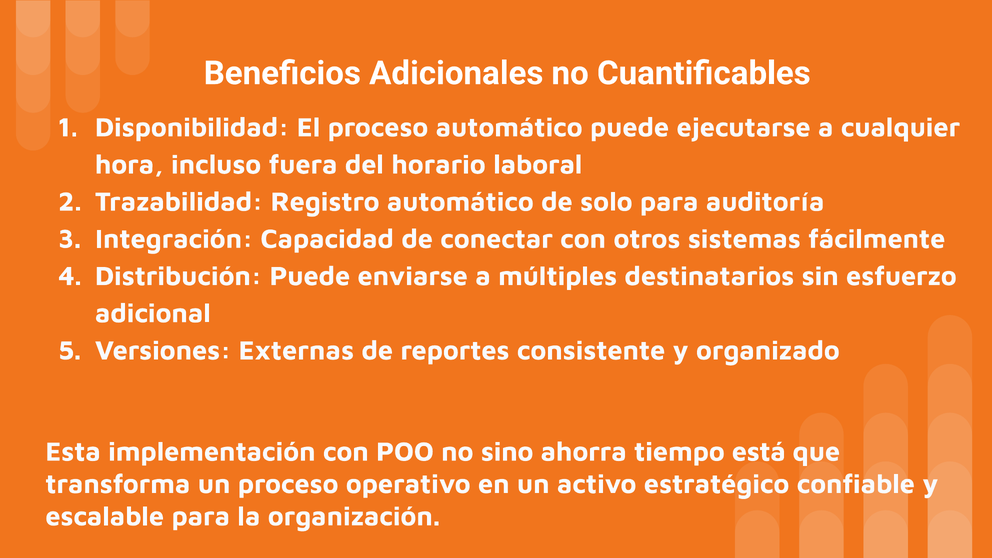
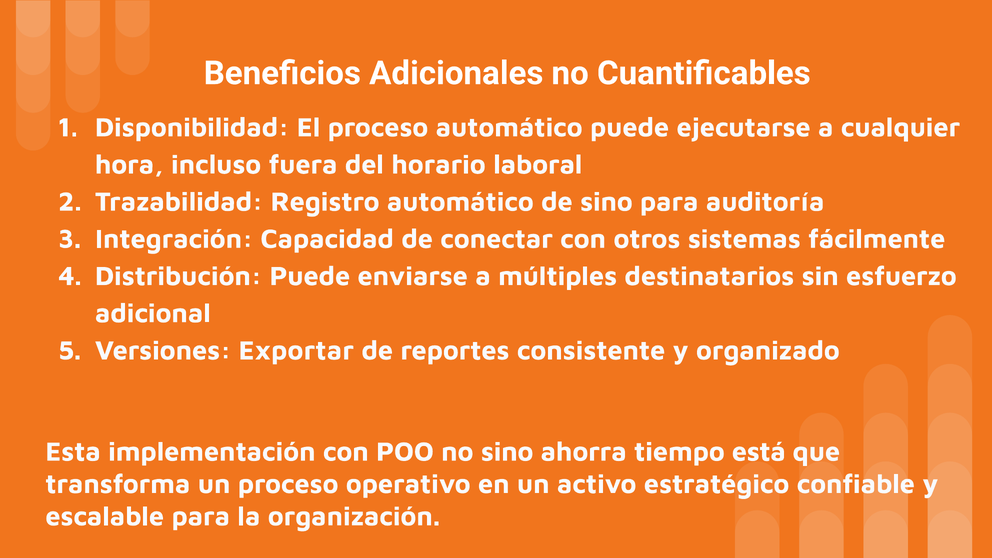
de solo: solo -> sino
Externas: Externas -> Exportar
